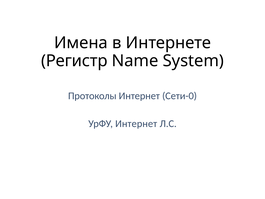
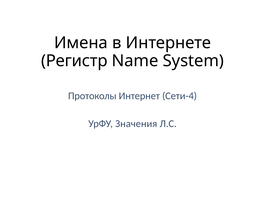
Сети-0: Сети-0 -> Сети-4
УрФУ Интернет: Интернет -> Значения
